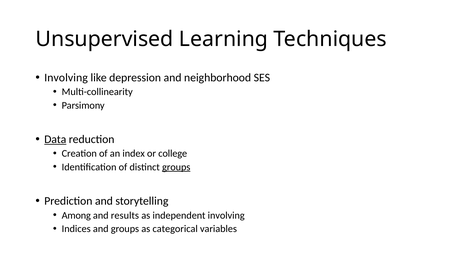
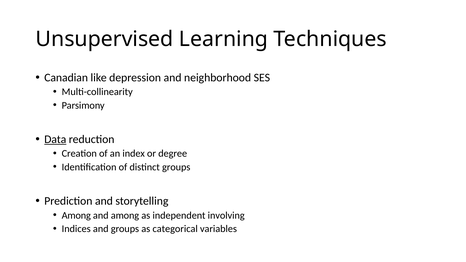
Involving at (66, 78): Involving -> Canadian
college: college -> degree
groups at (176, 167) underline: present -> none
and results: results -> among
